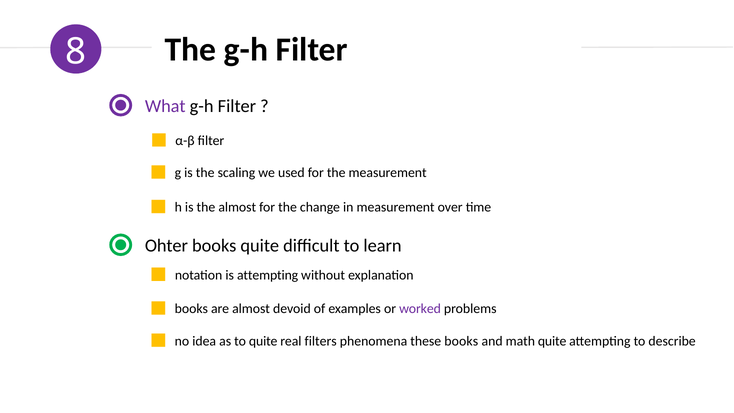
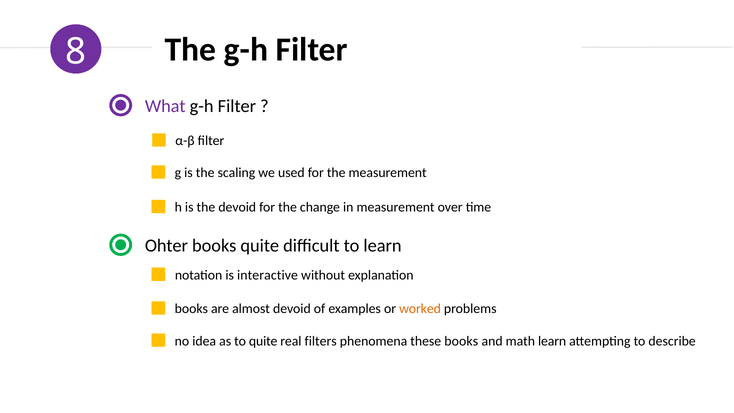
the almost: almost -> devoid
is attempting: attempting -> interactive
worked colour: purple -> orange
math quite: quite -> learn
